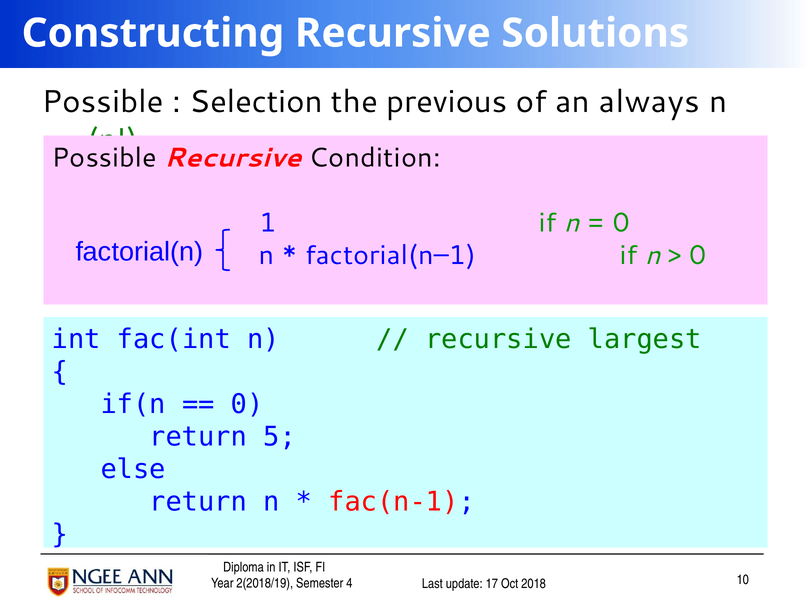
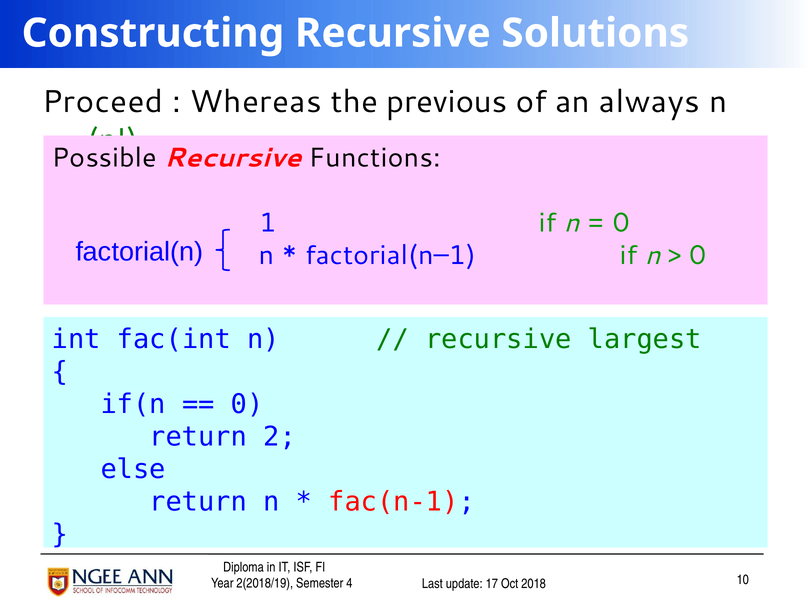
Possible at (103, 102): Possible -> Proceed
Selection: Selection -> Whereas
Condition: Condition -> Functions
5: 5 -> 2
